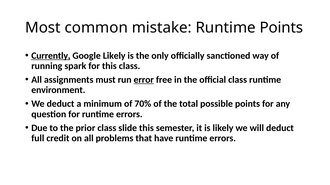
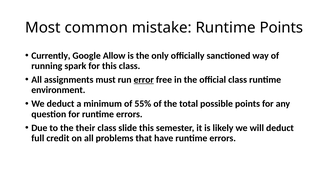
Currently underline: present -> none
Google Likely: Likely -> Allow
70%: 70% -> 55%
prior: prior -> their
